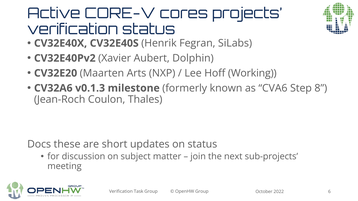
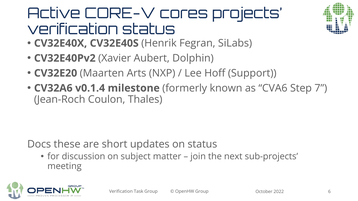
Working: Working -> Support
v0.1.3: v0.1.3 -> v0.1.4
8: 8 -> 7
